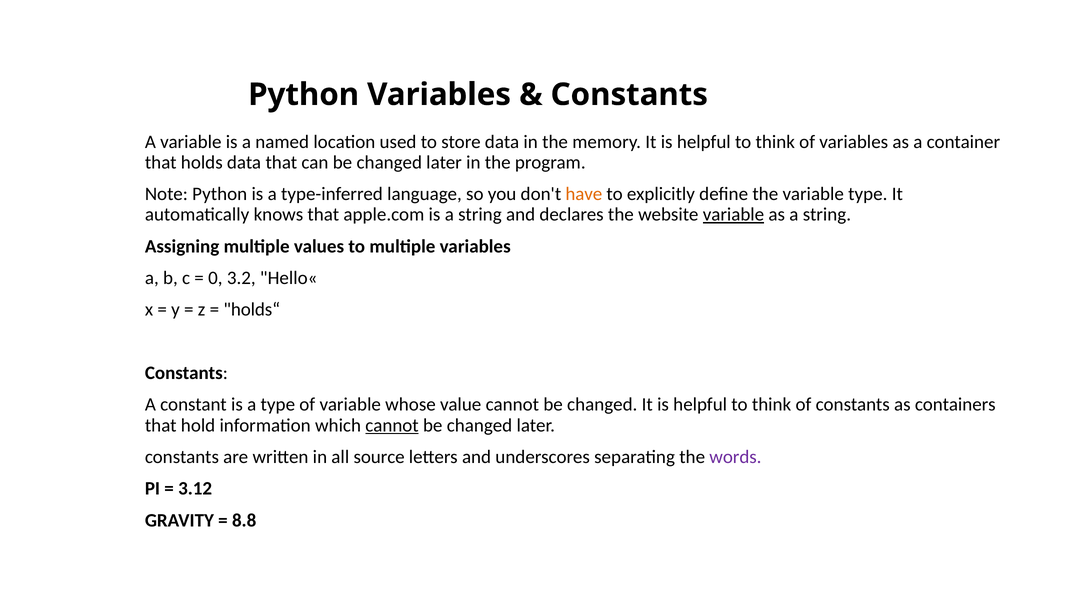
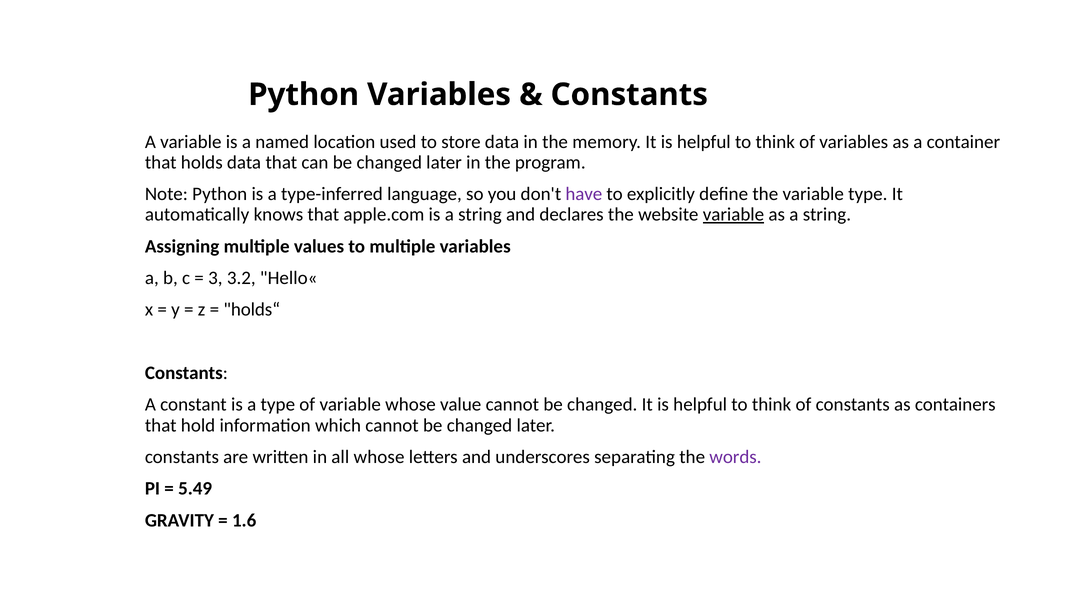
have colour: orange -> purple
0: 0 -> 3
cannot at (392, 426) underline: present -> none
all source: source -> whose
3.12: 3.12 -> 5.49
8.8: 8.8 -> 1.6
